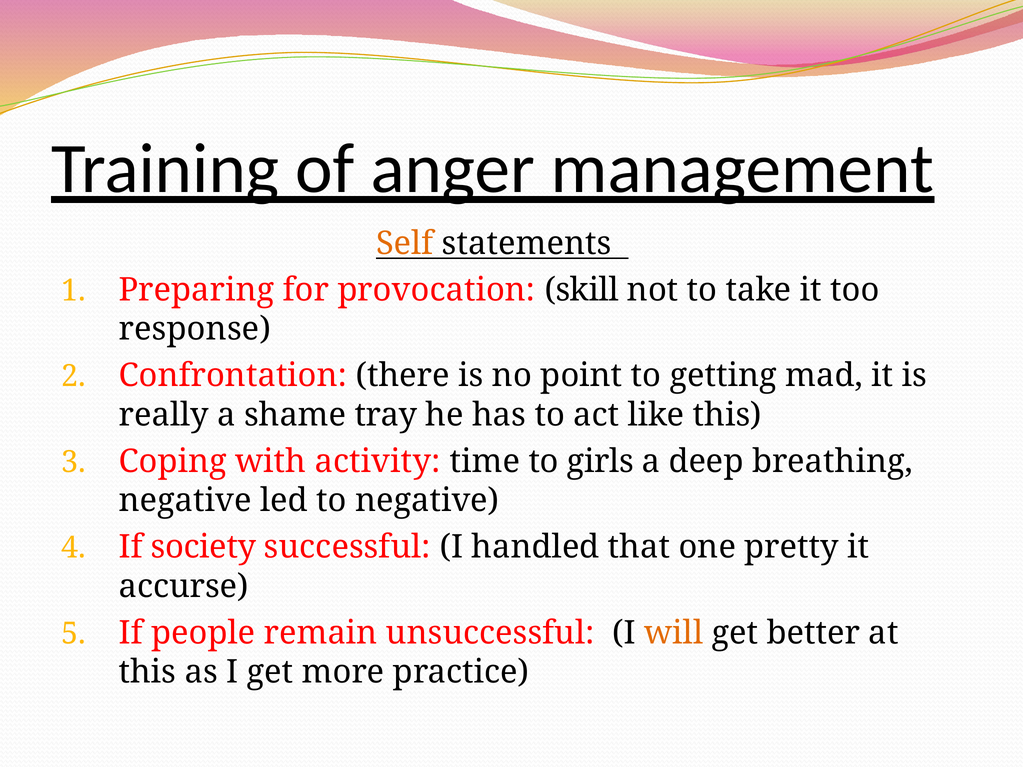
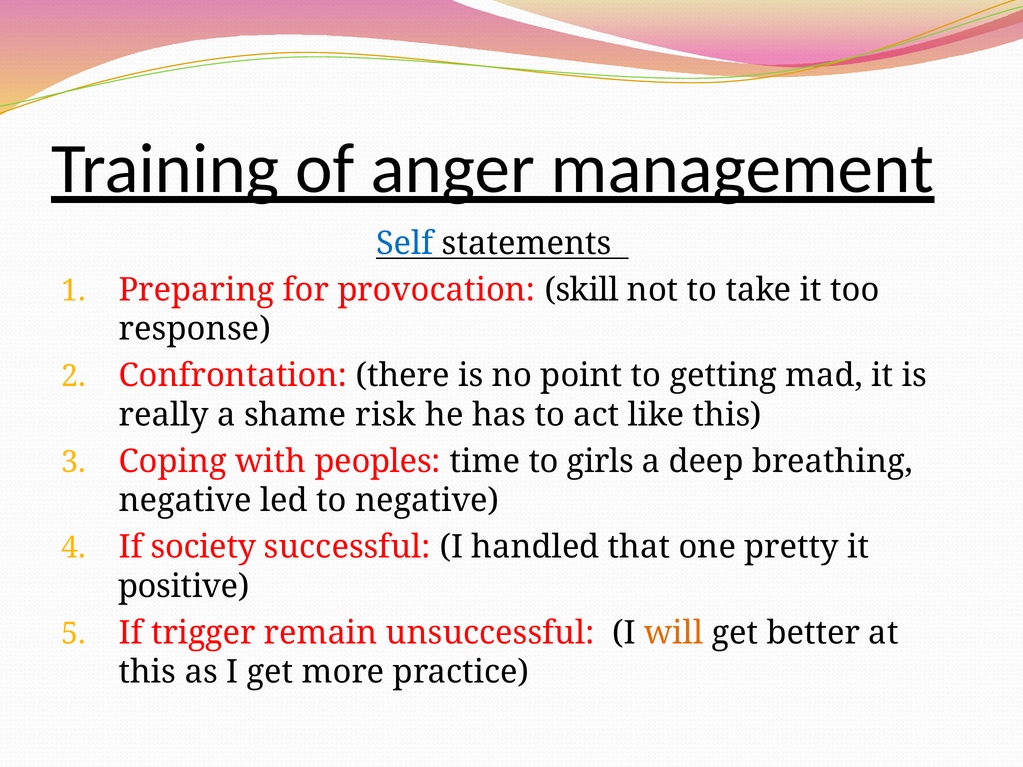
Self colour: orange -> blue
tray: tray -> risk
activity: activity -> peoples
accurse: accurse -> positive
people: people -> trigger
